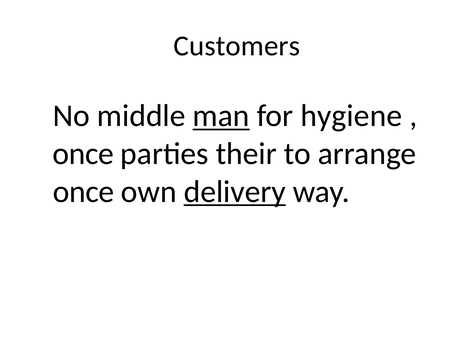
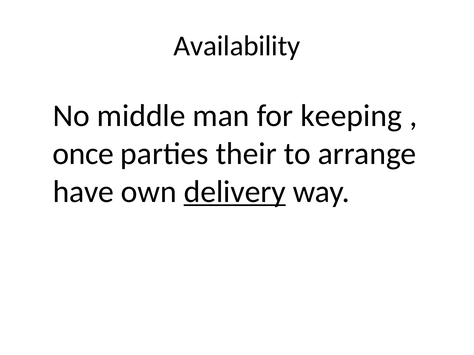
Customers: Customers -> Availability
man underline: present -> none
hygiene: hygiene -> keeping
once at (83, 192): once -> have
